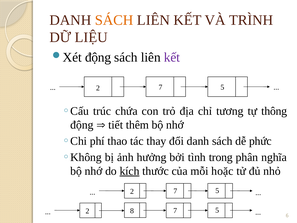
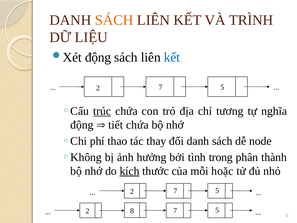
kết at (172, 57) colour: purple -> blue
trúc underline: none -> present
thông: thông -> nghĩa
tiết thêm: thêm -> chứa
phức: phức -> node
nghĩa: nghĩa -> thành
